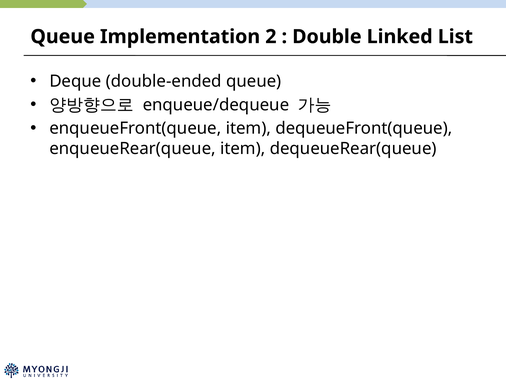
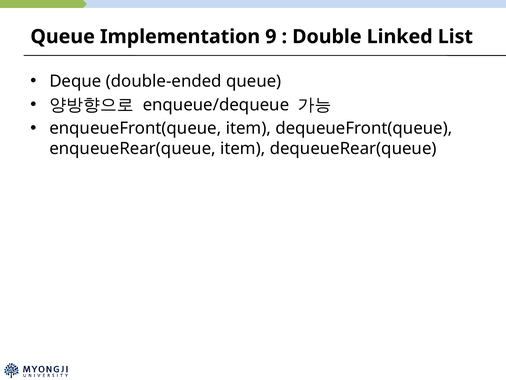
2: 2 -> 9
